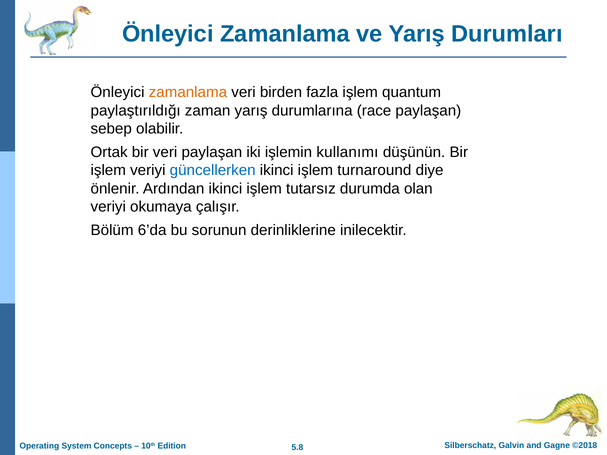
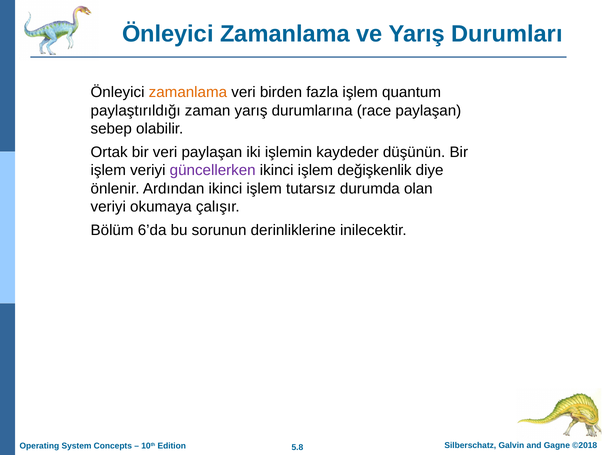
kullanımı: kullanımı -> kaydeder
güncellerken colour: blue -> purple
turnaround: turnaround -> değişkenlik
